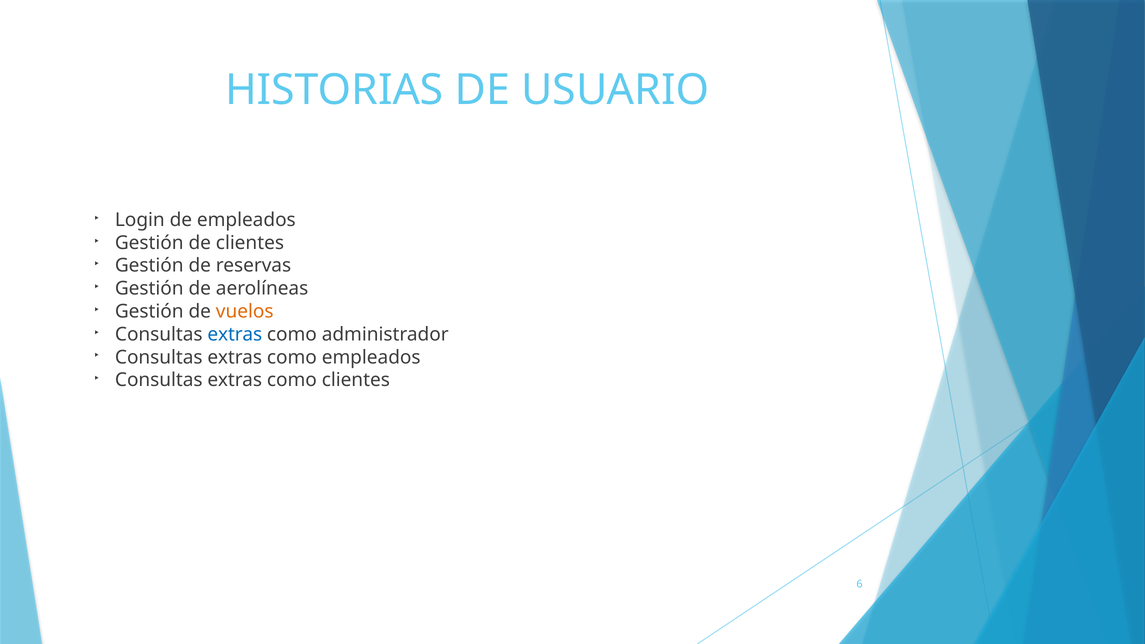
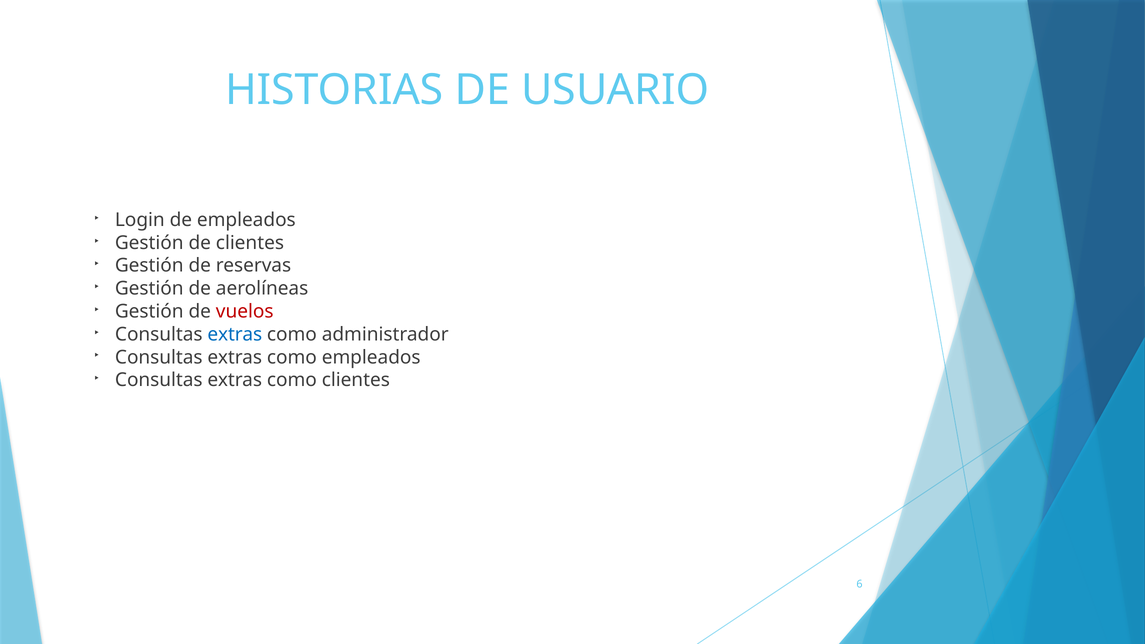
vuelos colour: orange -> red
